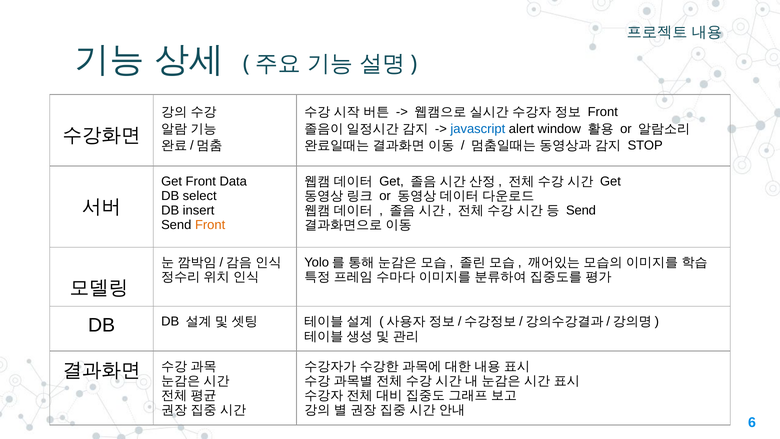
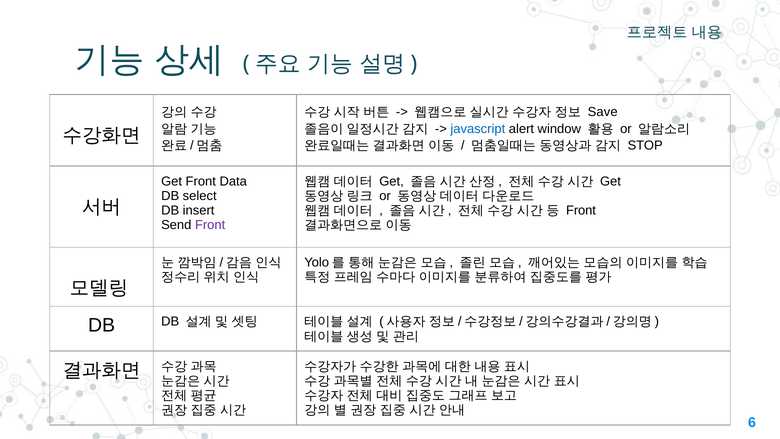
Front at (603, 112): Front -> Save
Send at (581, 210): Send -> Front
Front at (210, 225) colour: orange -> purple
